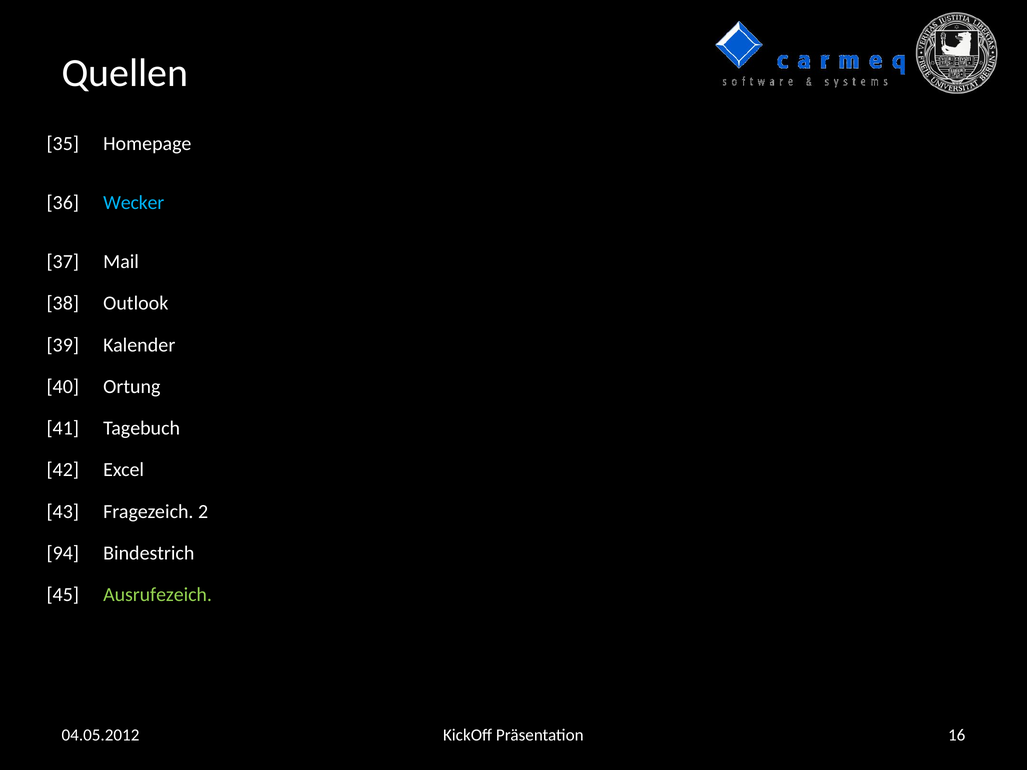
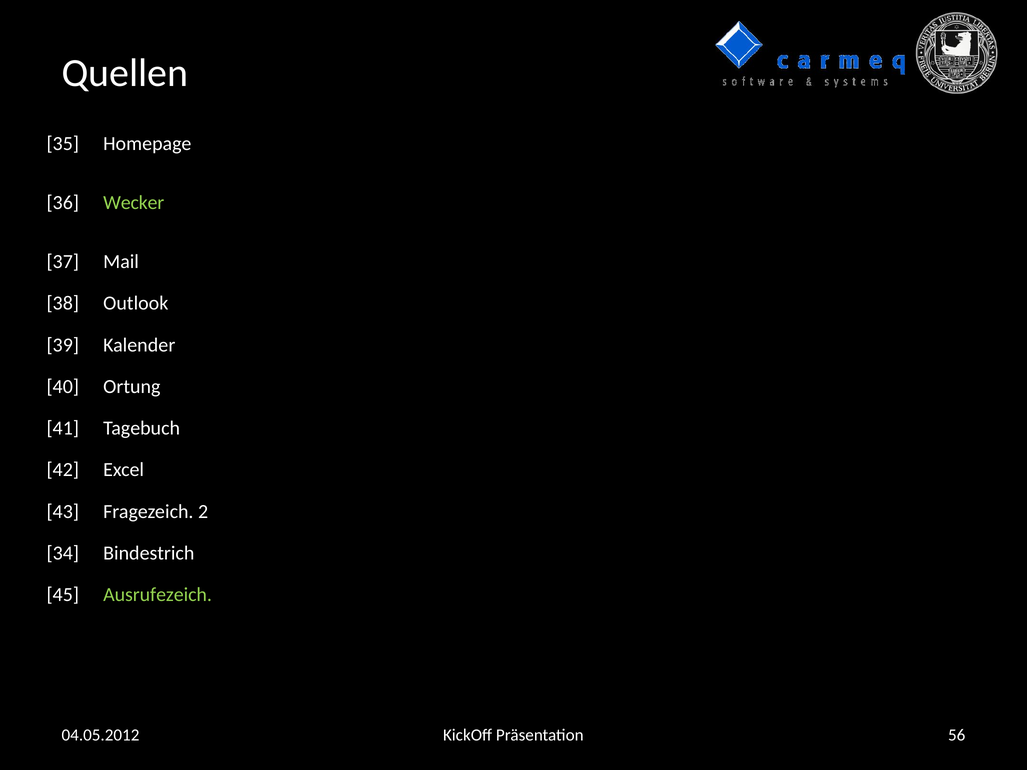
Wecker colour: light blue -> light green
94: 94 -> 34
16: 16 -> 56
